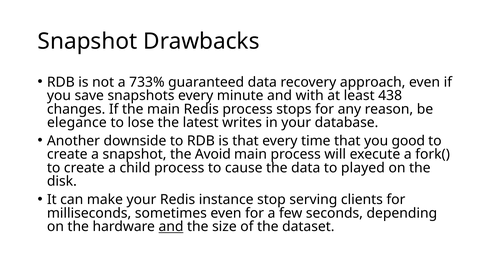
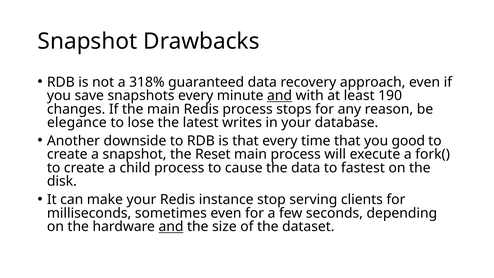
733%: 733% -> 318%
and at (280, 96) underline: none -> present
438: 438 -> 190
Avoid: Avoid -> Reset
played: played -> fastest
